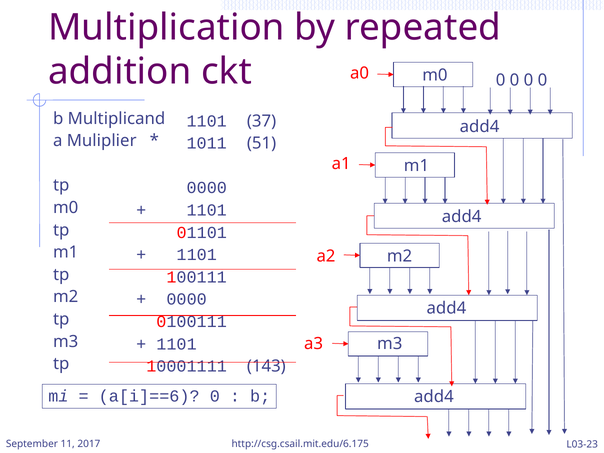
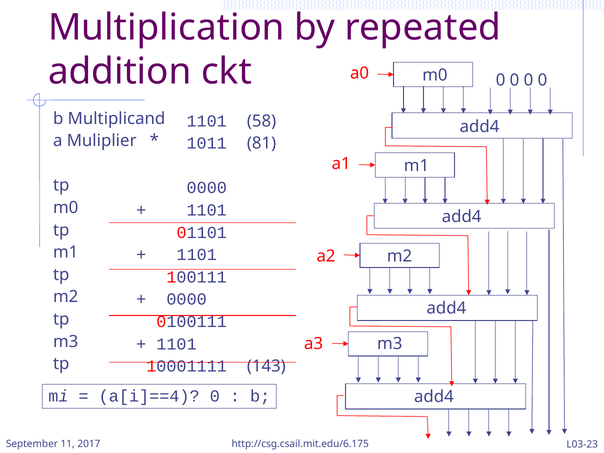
37: 37 -> 58
51: 51 -> 81
a[i]==6: a[i]==6 -> a[i]==4
